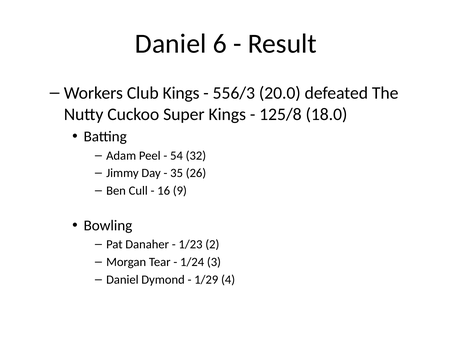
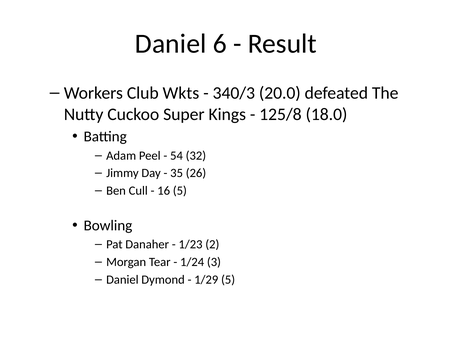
Club Kings: Kings -> Wkts
556/3: 556/3 -> 340/3
16 9: 9 -> 5
1/29 4: 4 -> 5
